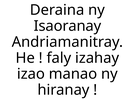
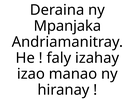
Isaoranay: Isaoranay -> Mpanjaka
